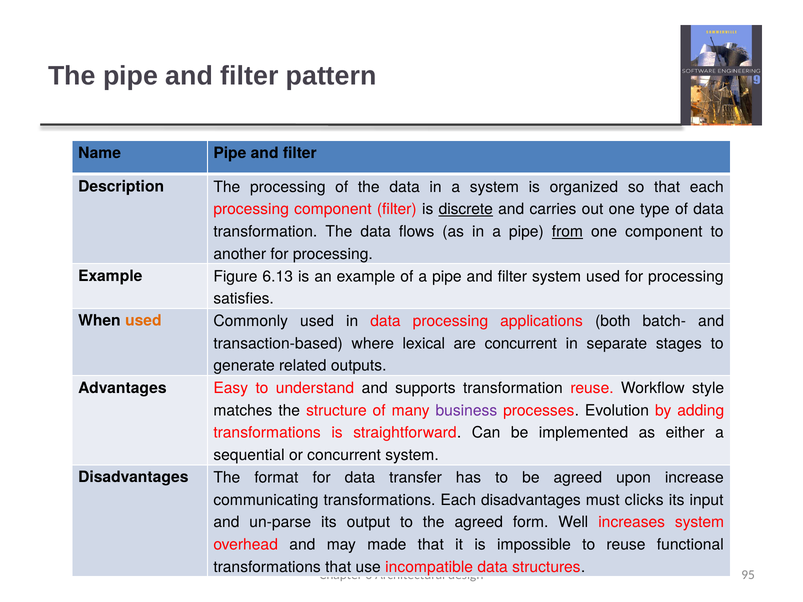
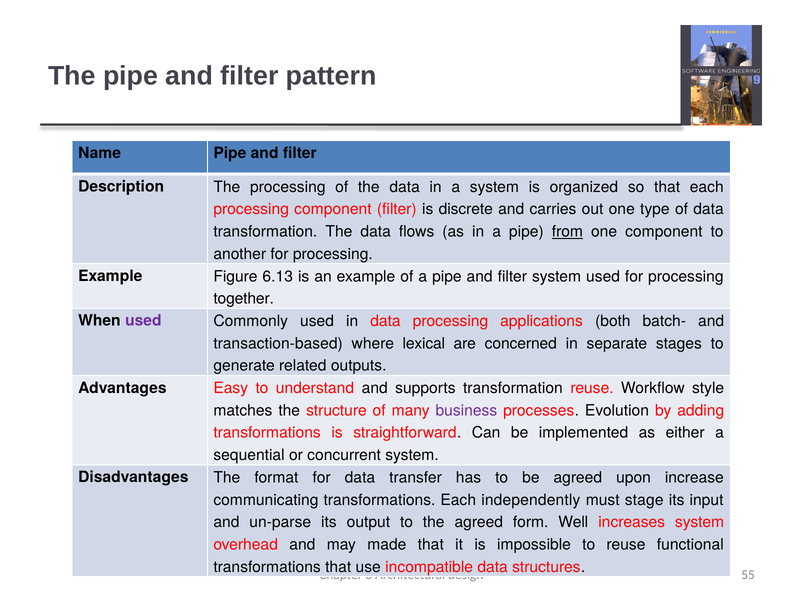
discrete underline: present -> none
satisfies: satisfies -> together
used at (143, 321) colour: orange -> purple
are concurrent: concurrent -> concerned
Each disadvantages: disadvantages -> independently
clicks: clicks -> stage
95: 95 -> 55
